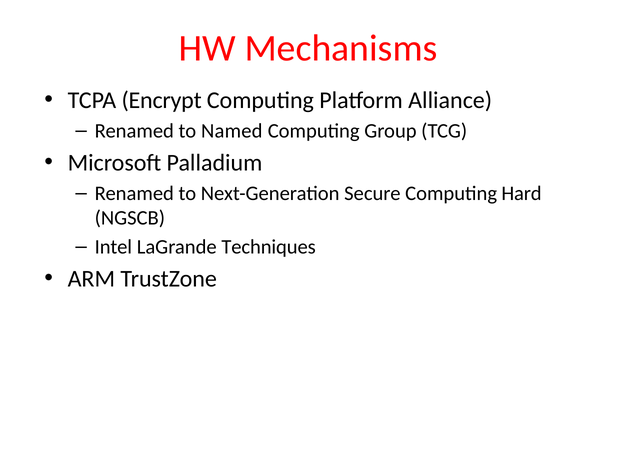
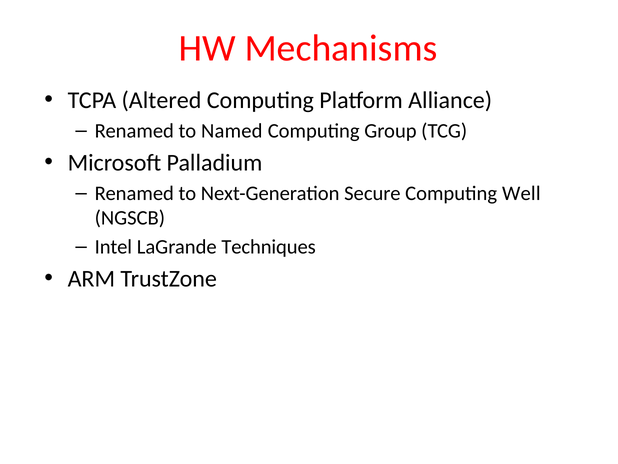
Encrypt: Encrypt -> Altered
Hard: Hard -> Well
